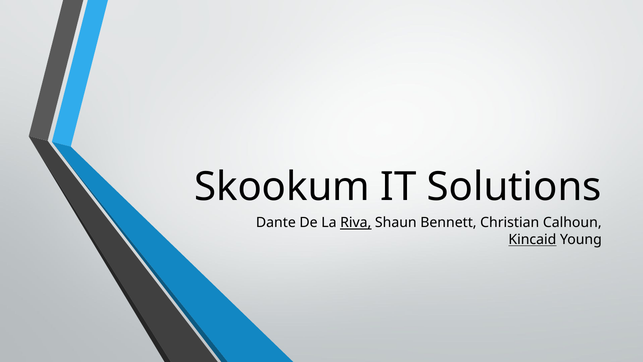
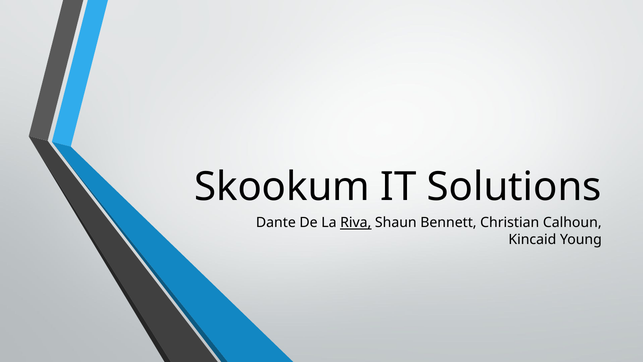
Kincaid underline: present -> none
